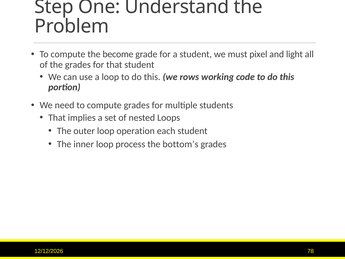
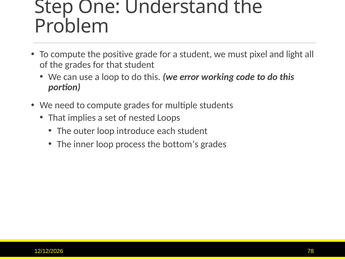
become: become -> positive
rows: rows -> error
operation: operation -> introduce
